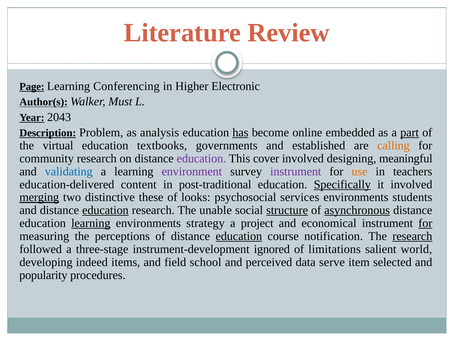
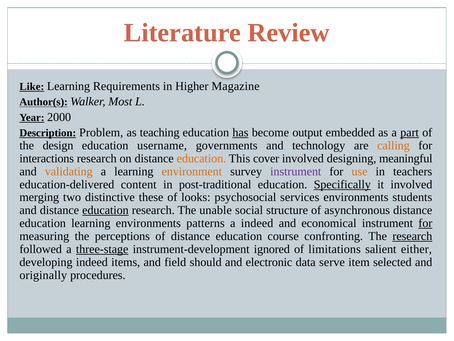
Page: Page -> Like
Conferencing: Conferencing -> Requirements
Electronic: Electronic -> Magazine
Must: Must -> Most
2043: 2043 -> 2000
analysis: analysis -> teaching
online: online -> output
virtual: virtual -> design
textbooks: textbooks -> username
established: established -> technology
community: community -> interactions
education at (201, 158) colour: purple -> orange
validating colour: blue -> orange
environment colour: purple -> orange
merging underline: present -> none
structure underline: present -> none
asynchronous underline: present -> none
learning at (91, 223) underline: present -> none
strategy: strategy -> patterns
a project: project -> indeed
education at (239, 236) underline: present -> none
notification: notification -> confronting
three-stage underline: none -> present
world: world -> either
school: school -> should
perceived: perceived -> electronic
popularity: popularity -> originally
